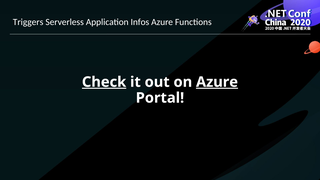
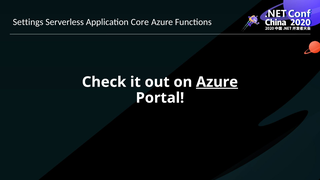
Triggers: Triggers -> Settings
Infos: Infos -> Core
Check underline: present -> none
